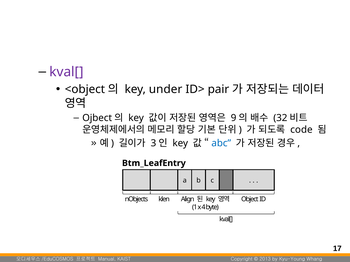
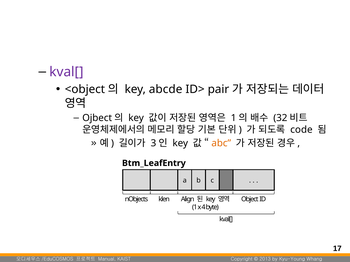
under: under -> abcde
9 at (234, 118): 9 -> 1
abc colour: blue -> orange
